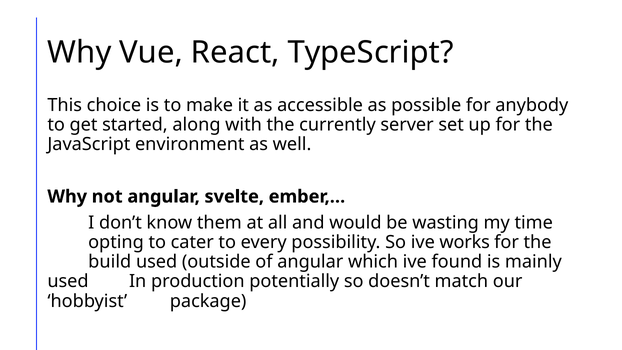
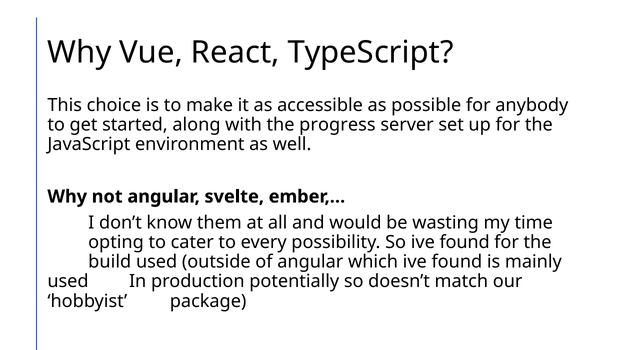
currently: currently -> progress
So ive works: works -> found
